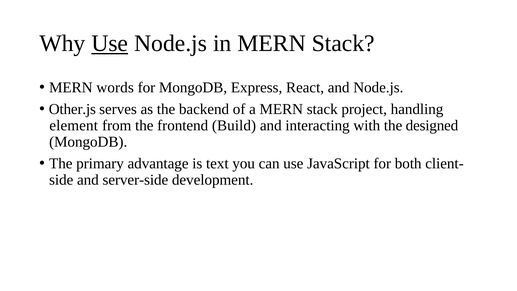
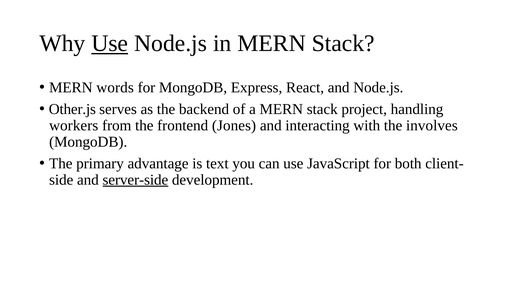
element: element -> workers
Build: Build -> Jones
designed: designed -> involves
server-side underline: none -> present
